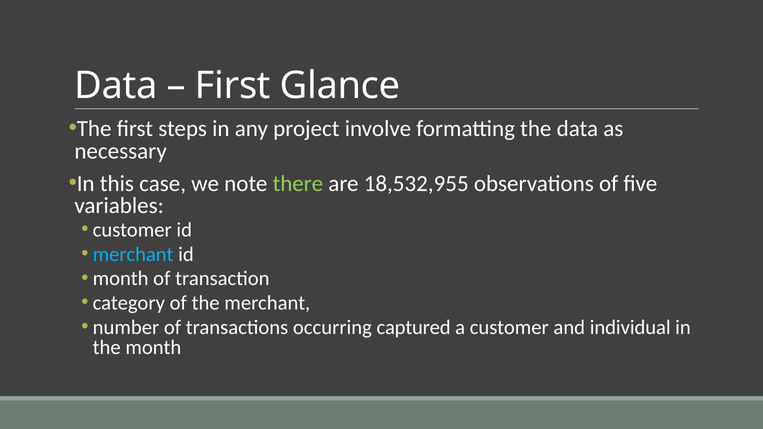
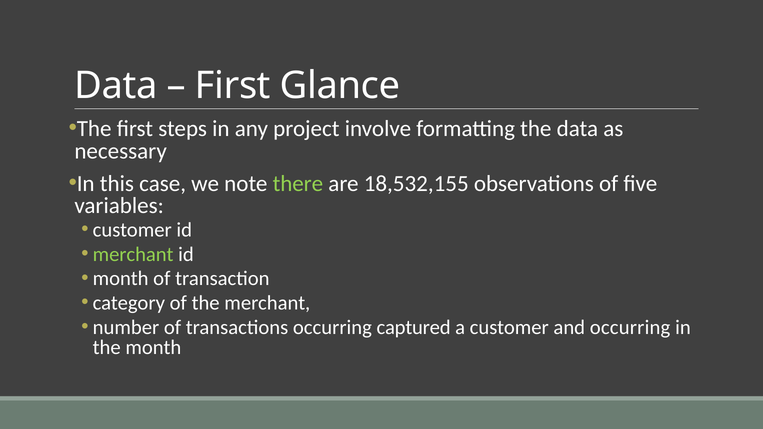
18,532,955: 18,532,955 -> 18,532,155
merchant at (133, 254) colour: light blue -> light green
and individual: individual -> occurring
